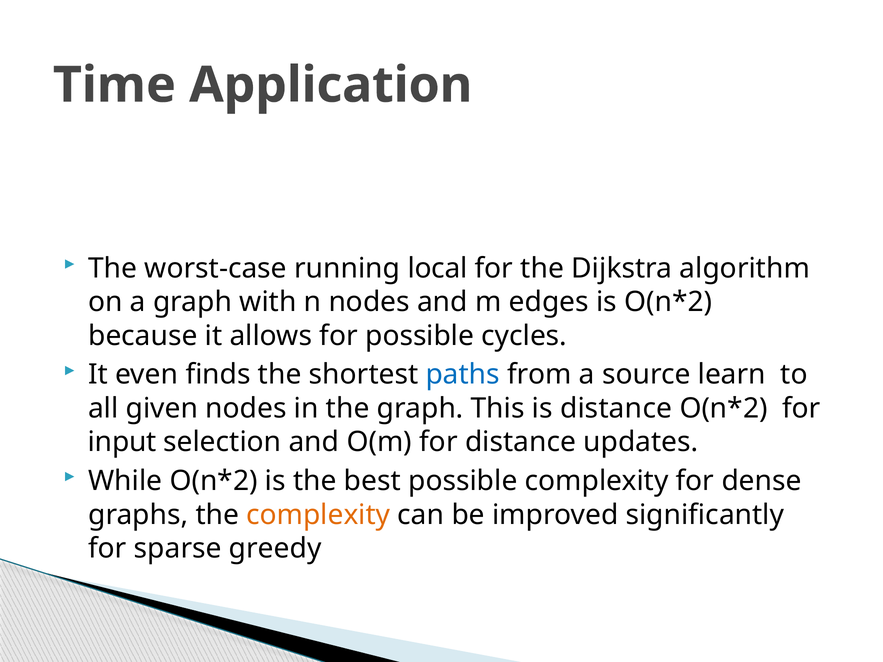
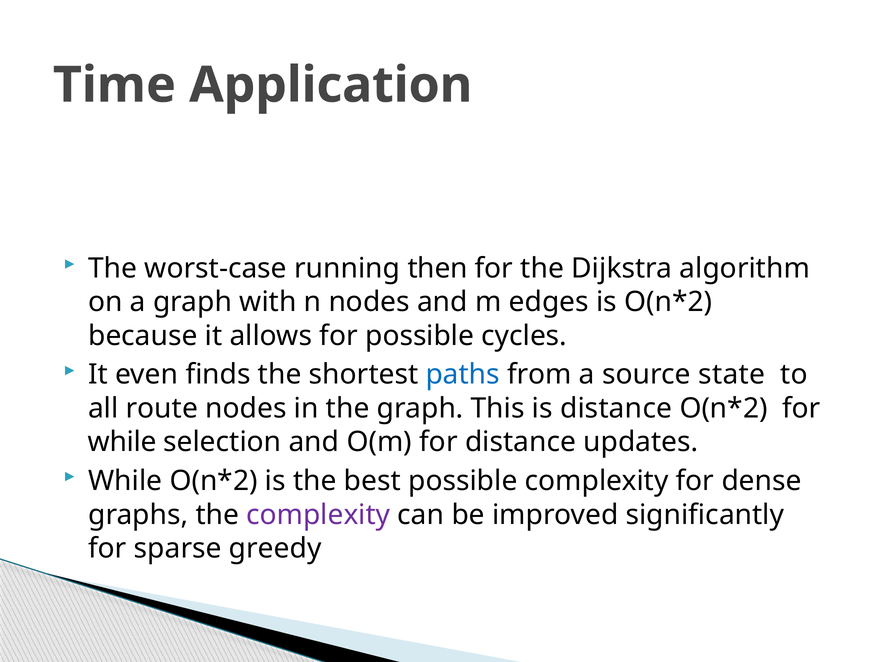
local: local -> then
learn: learn -> state
given: given -> route
input at (122, 442): input -> while
complexity at (318, 515) colour: orange -> purple
